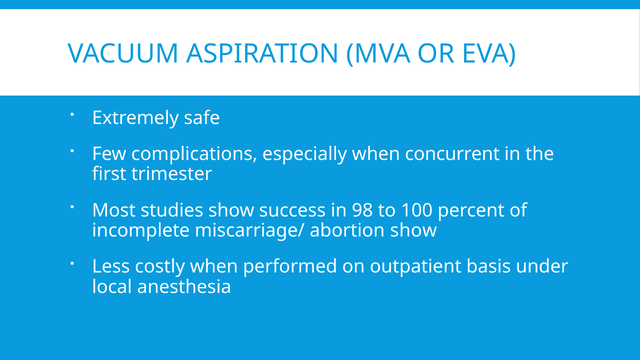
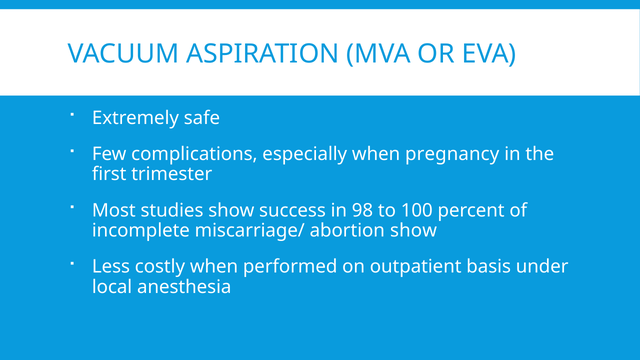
concurrent: concurrent -> pregnancy
